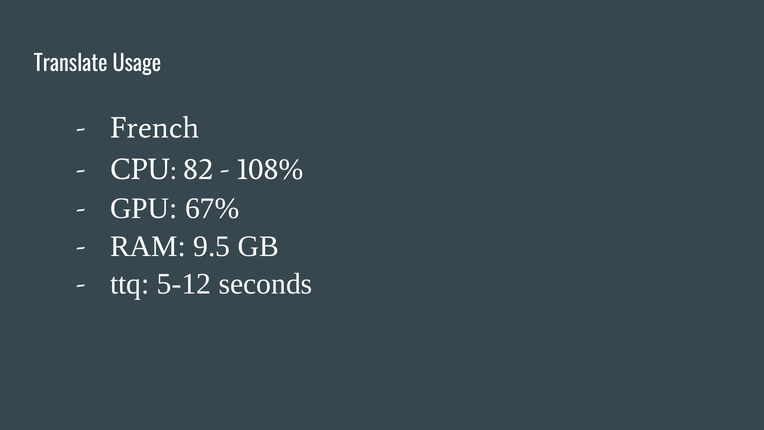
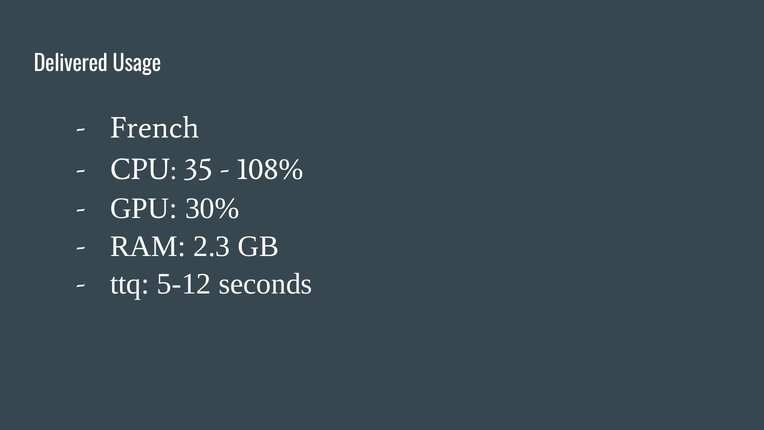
Translate: Translate -> Delivered
82: 82 -> 35
67%: 67% -> 30%
9.5: 9.5 -> 2.3
